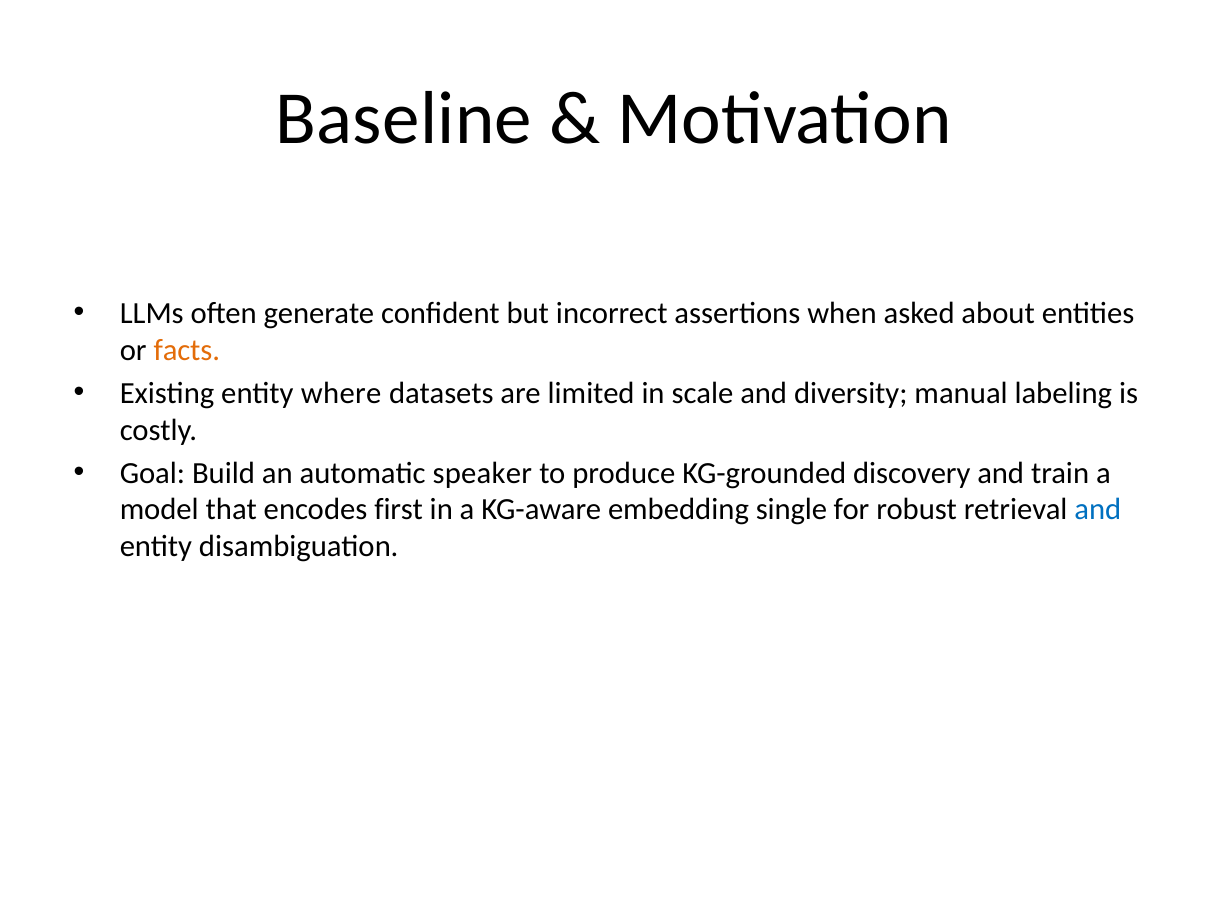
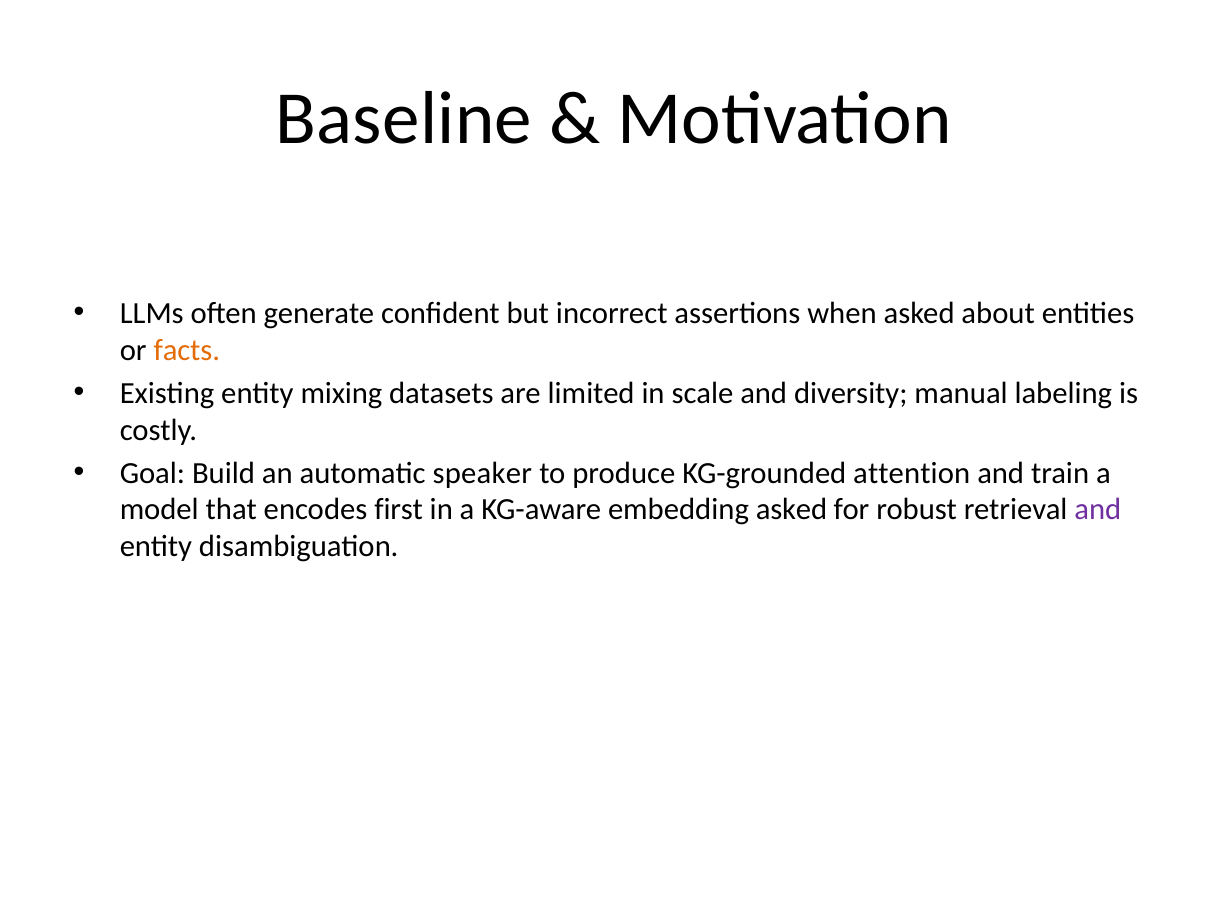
where: where -> mixing
discovery: discovery -> attention
embedding single: single -> asked
and at (1098, 510) colour: blue -> purple
